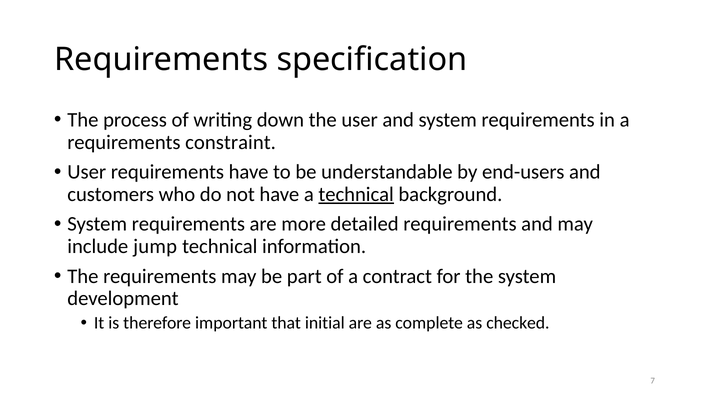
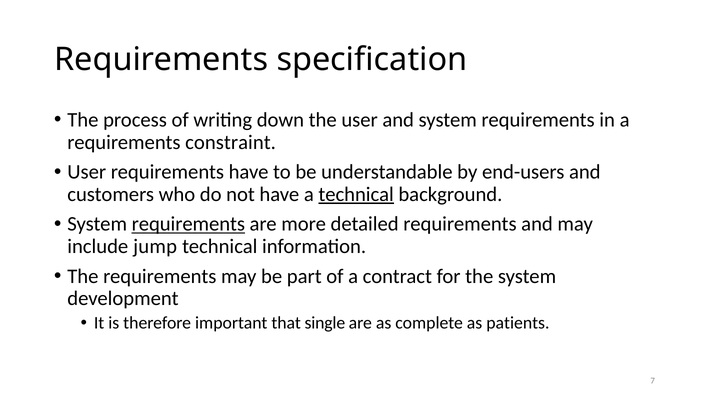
requirements at (188, 224) underline: none -> present
initial: initial -> single
checked: checked -> patients
